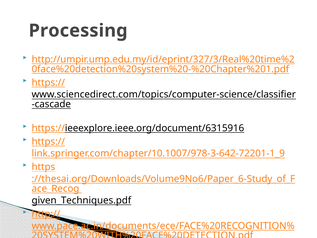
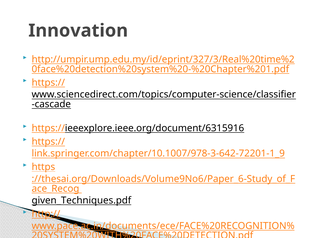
Processing: Processing -> Innovation
